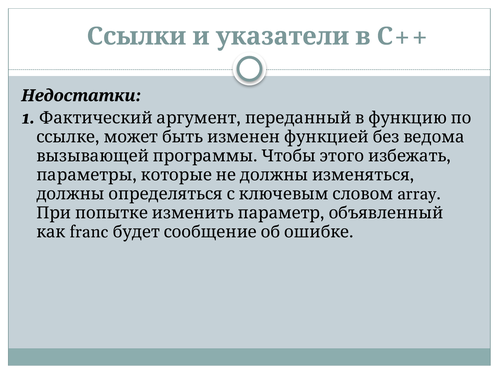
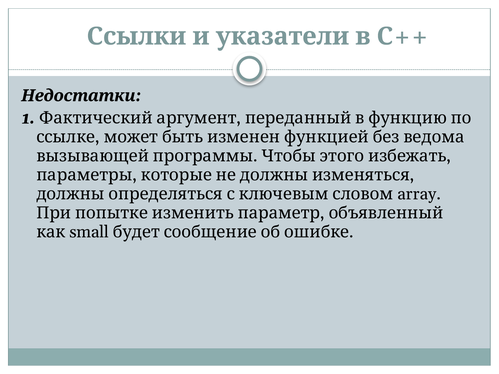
franc: franc -> small
